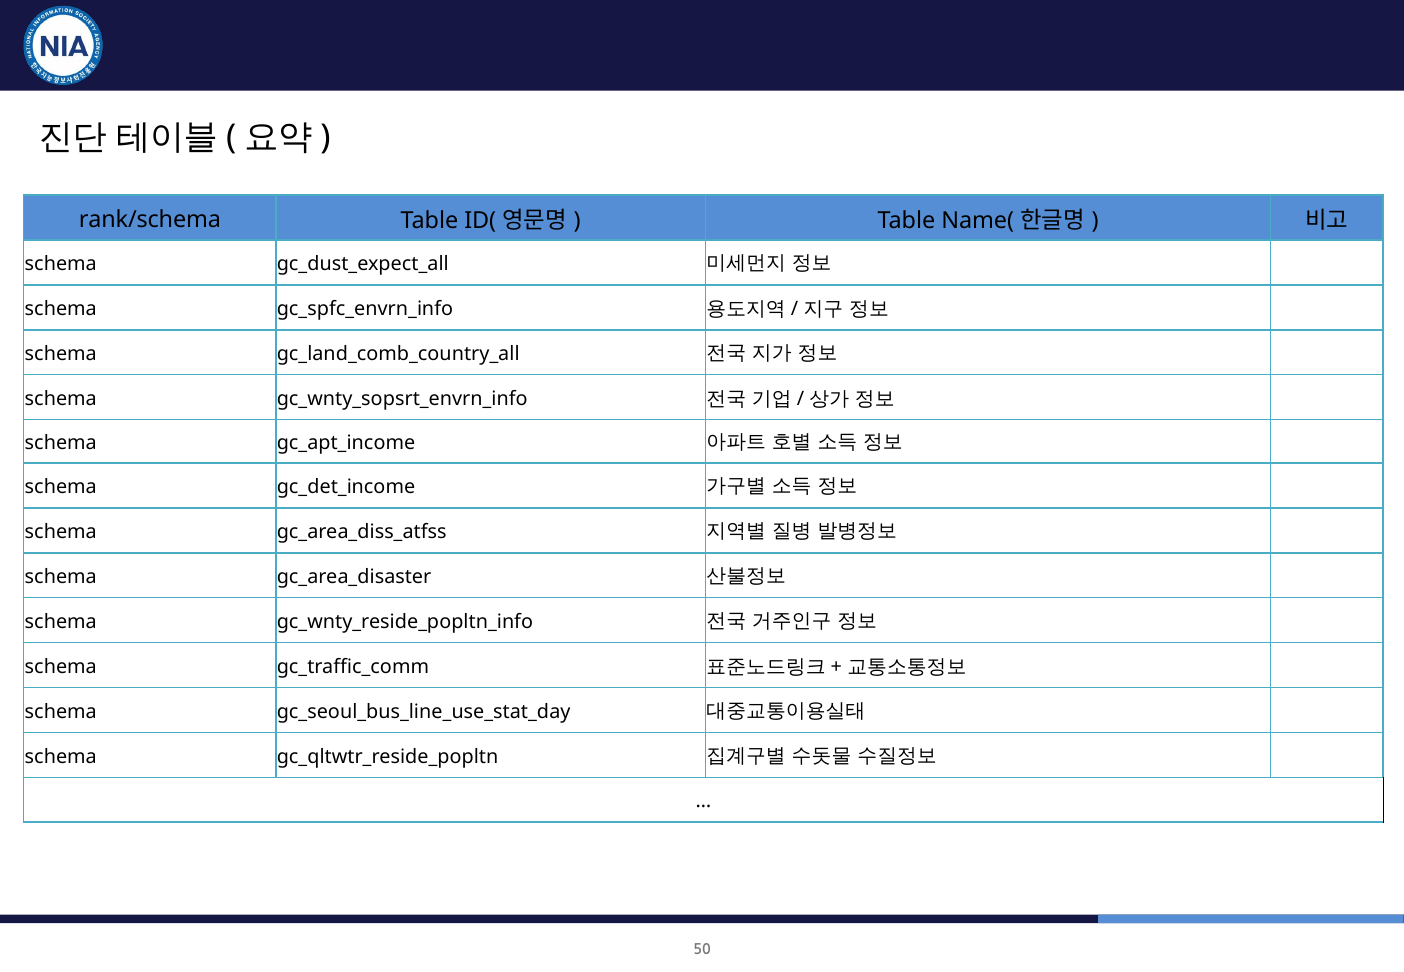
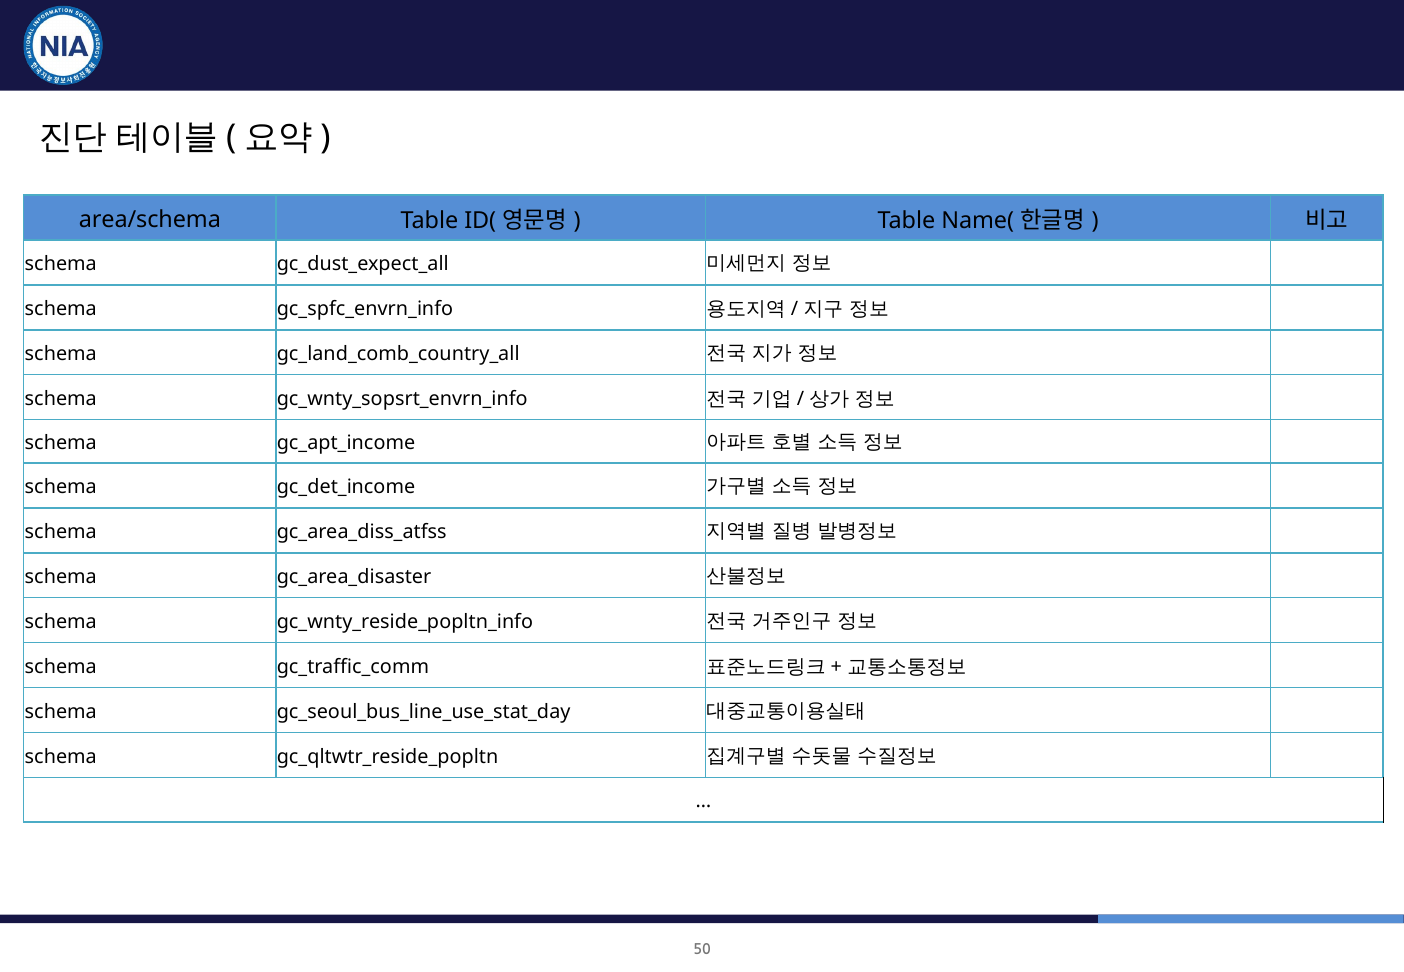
rank/schema: rank/schema -> area/schema
